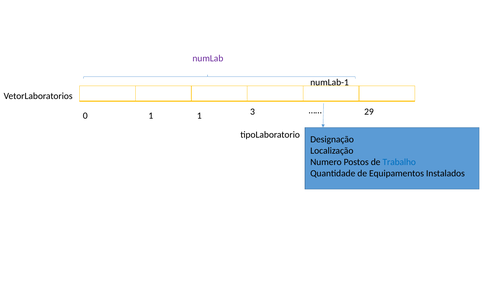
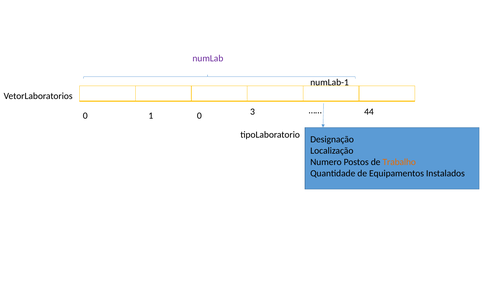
1 1: 1 -> 0
29: 29 -> 44
Trabalho colour: blue -> orange
